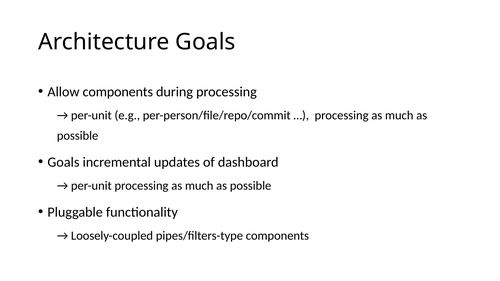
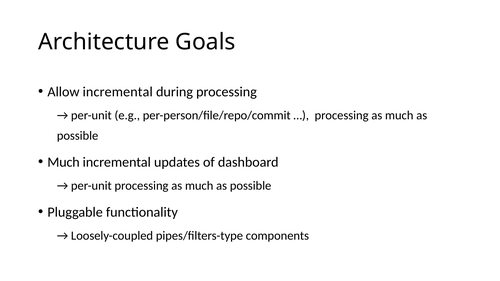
Allow components: components -> incremental
Goals at (63, 162): Goals -> Much
